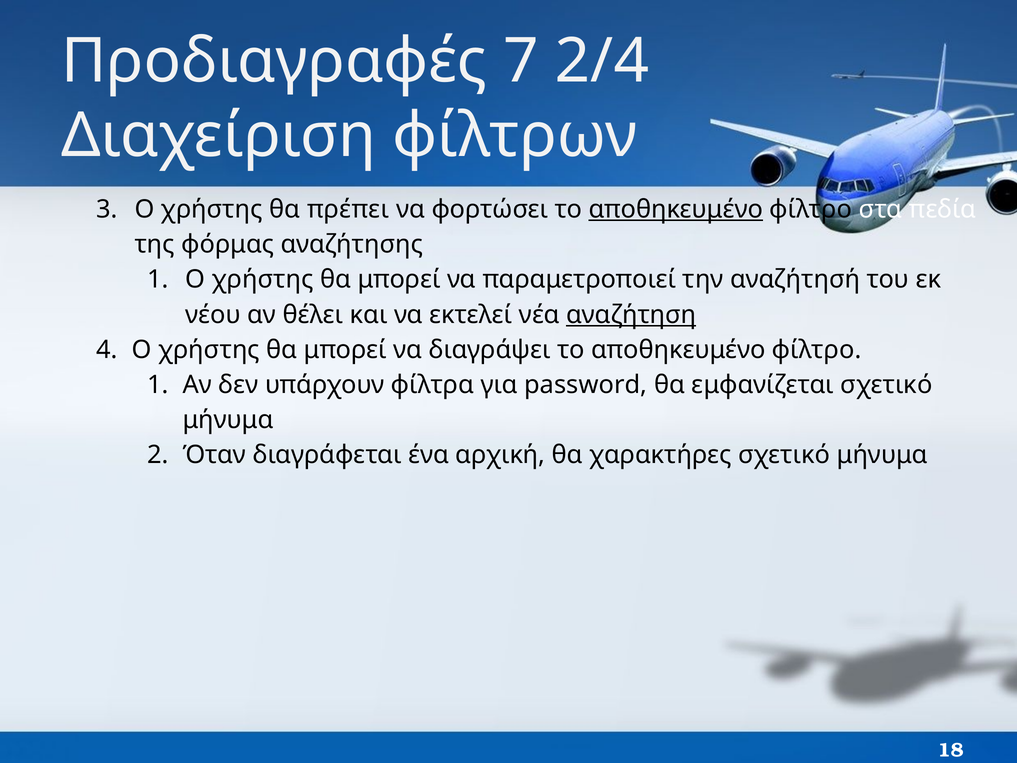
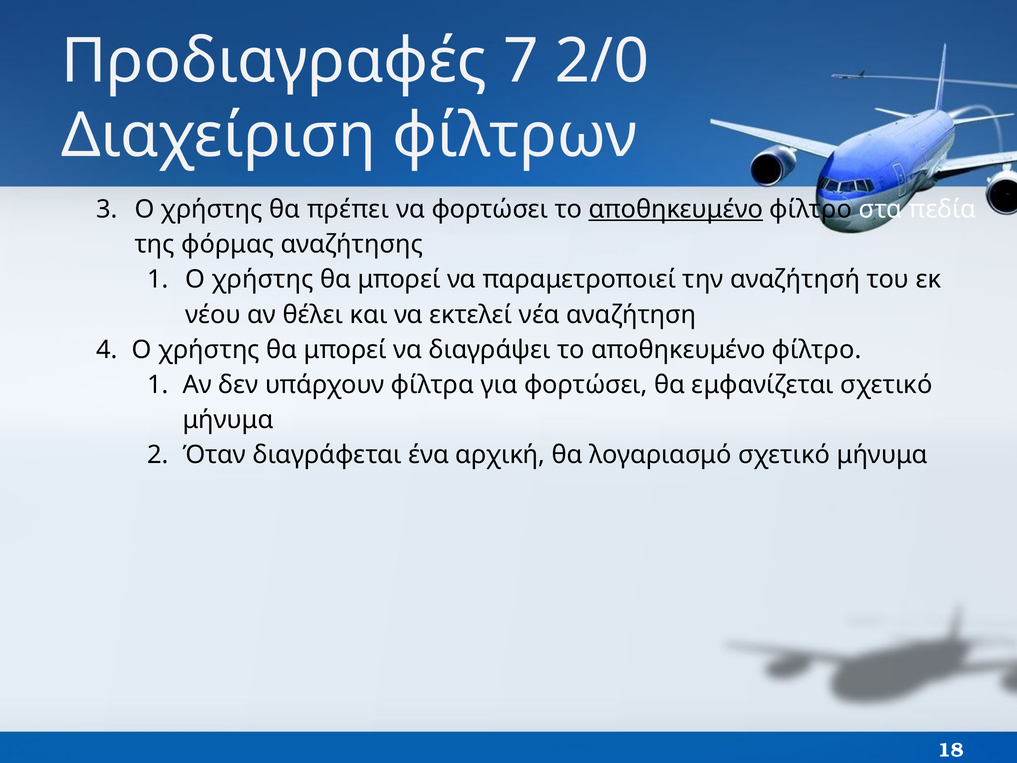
2/4: 2/4 -> 2/0
αναζήτηση underline: present -> none
για password: password -> φορτώσει
χαρακτήρες: χαρακτήρες -> λογαριασμό
